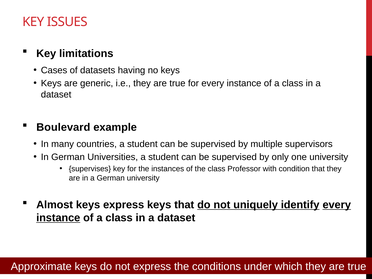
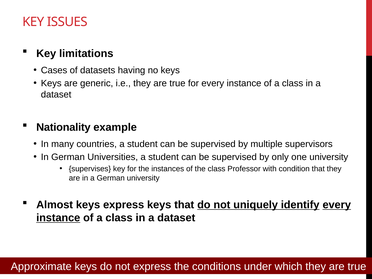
Boulevard: Boulevard -> Nationality
